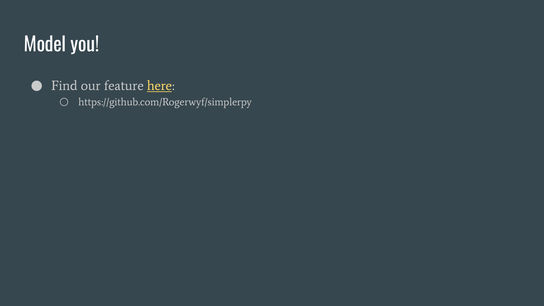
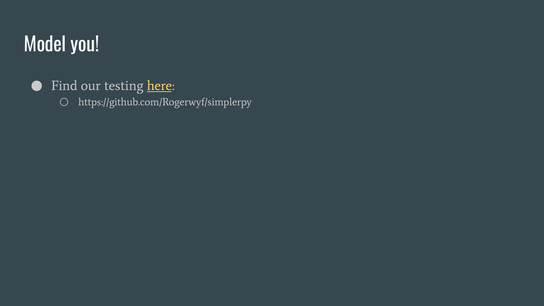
feature: feature -> testing
